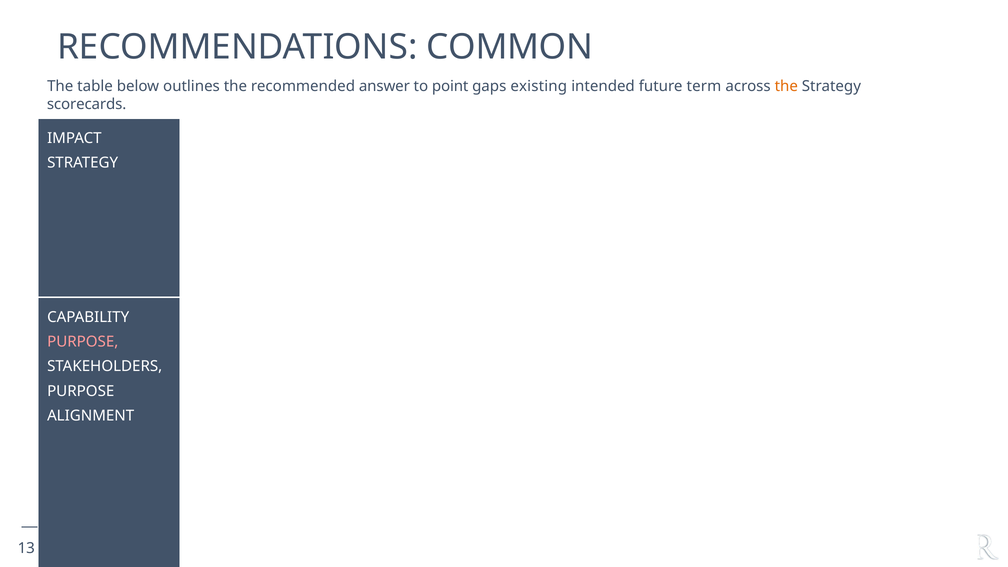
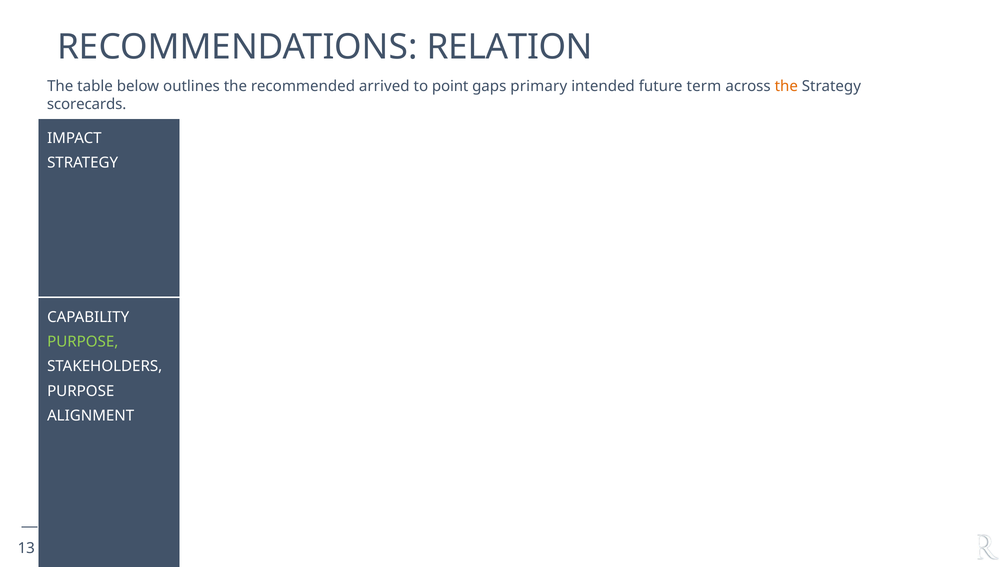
COMMON: COMMON -> RELATION
answer: answer -> arrived
existing: existing -> primary
PURPOSE at (83, 342) colour: pink -> light green
